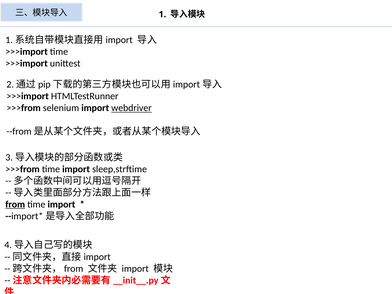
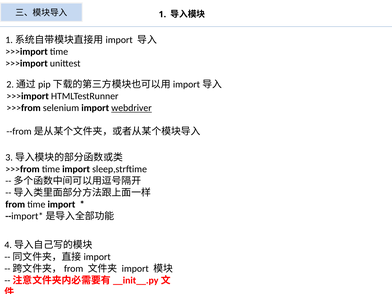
from underline: present -> none
